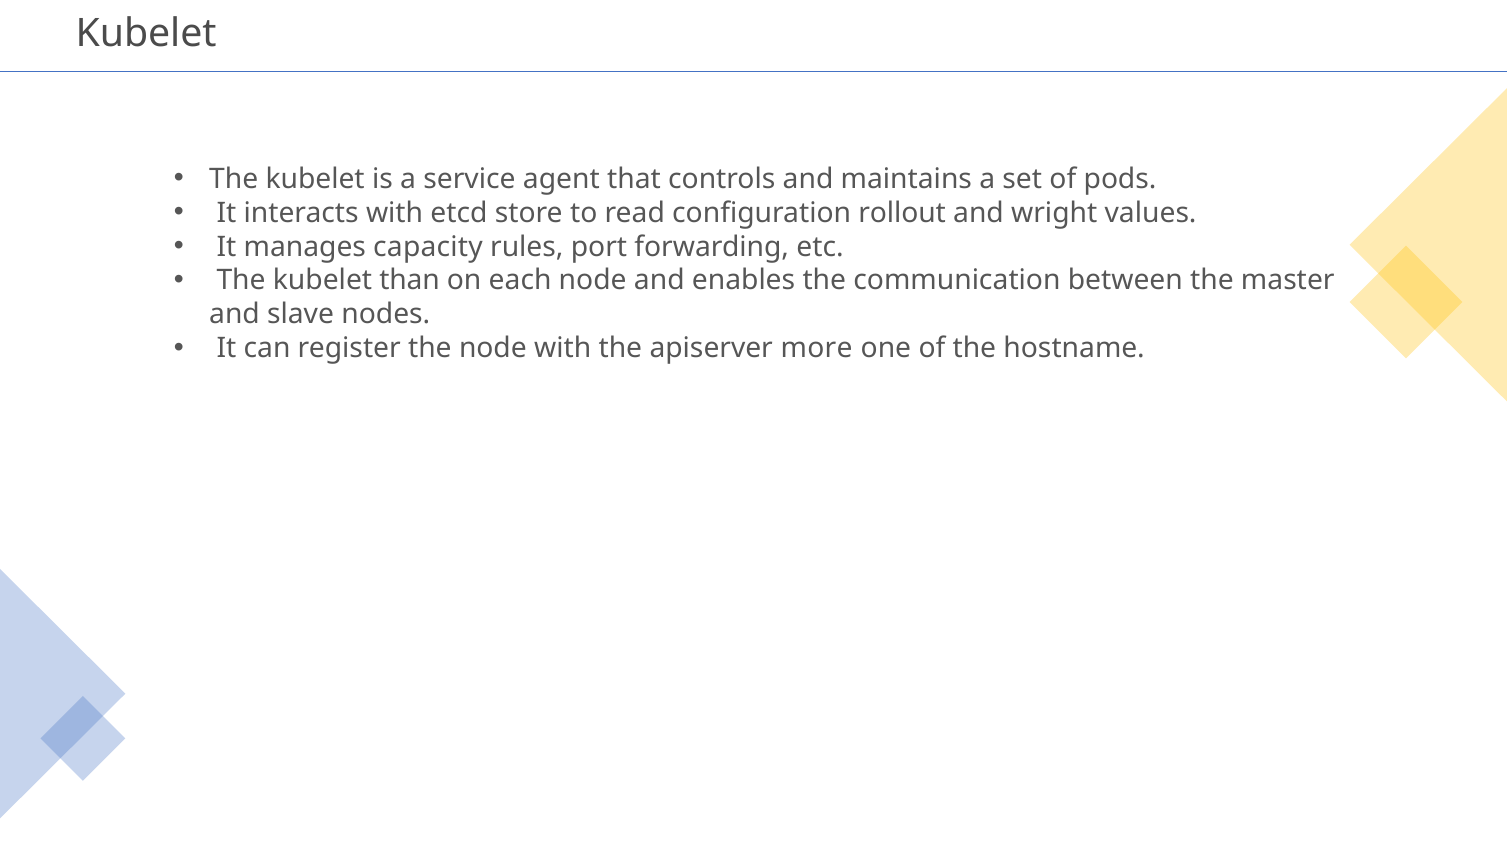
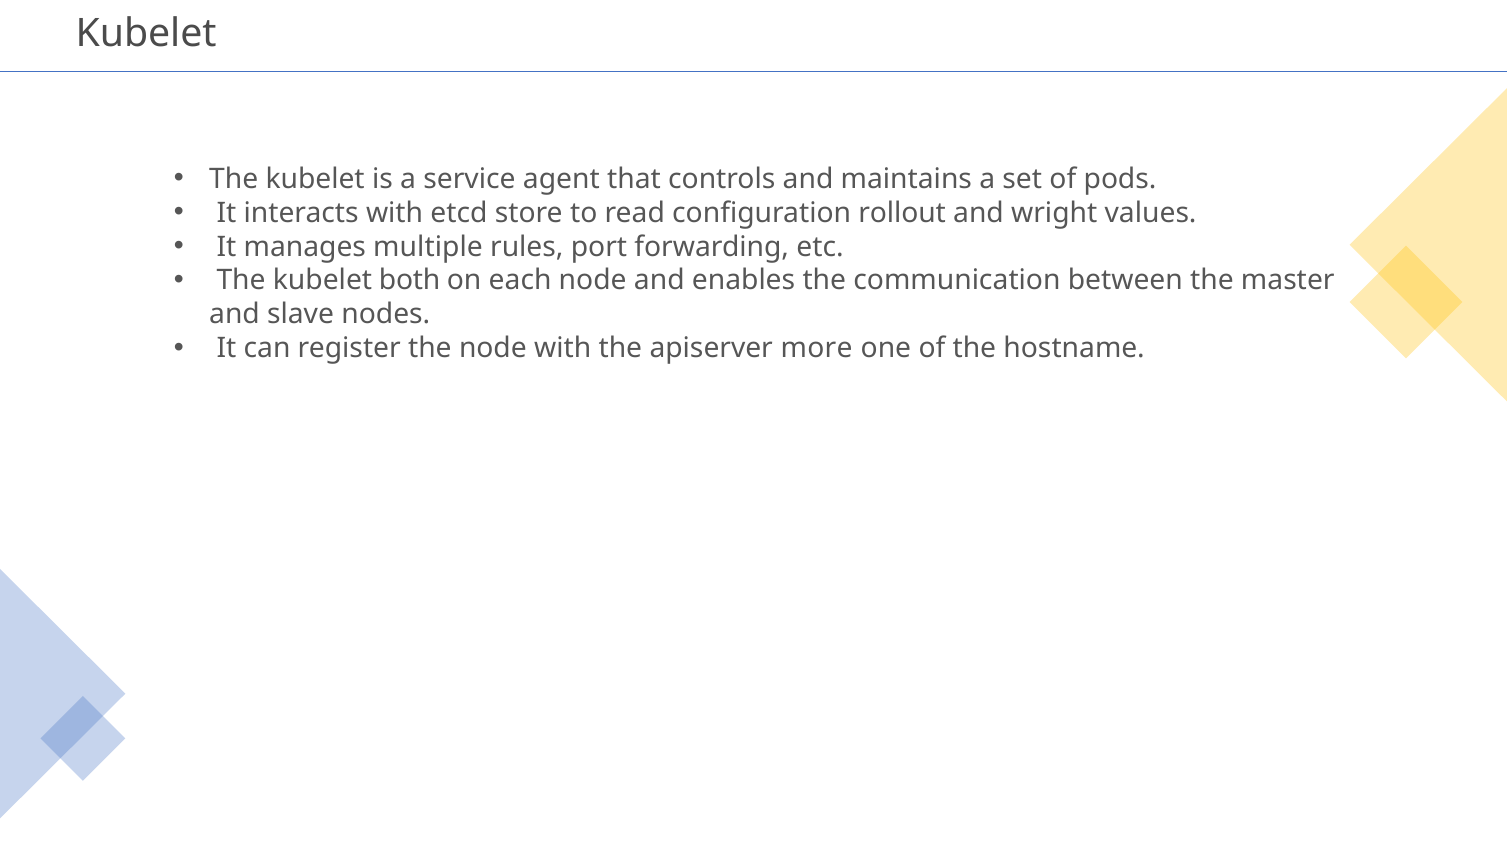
capacity: capacity -> multiple
than: than -> both
